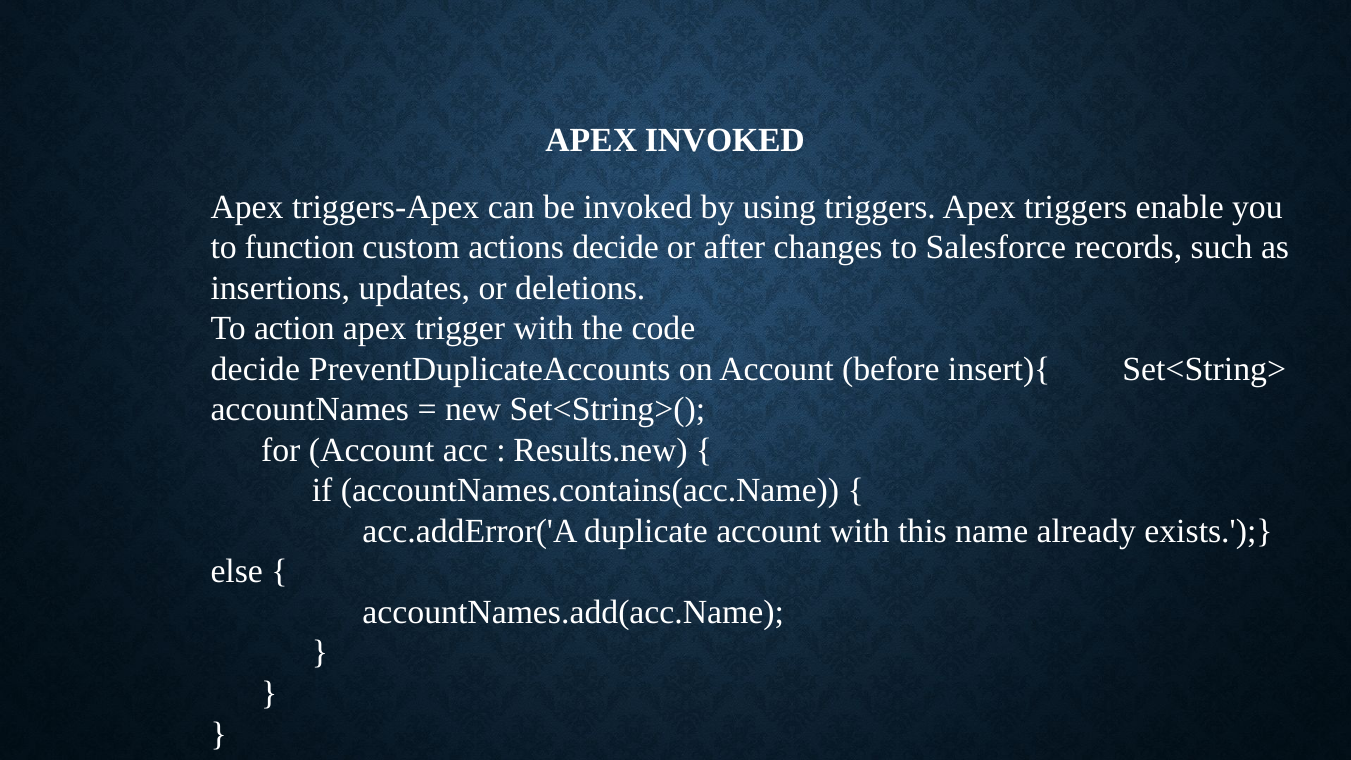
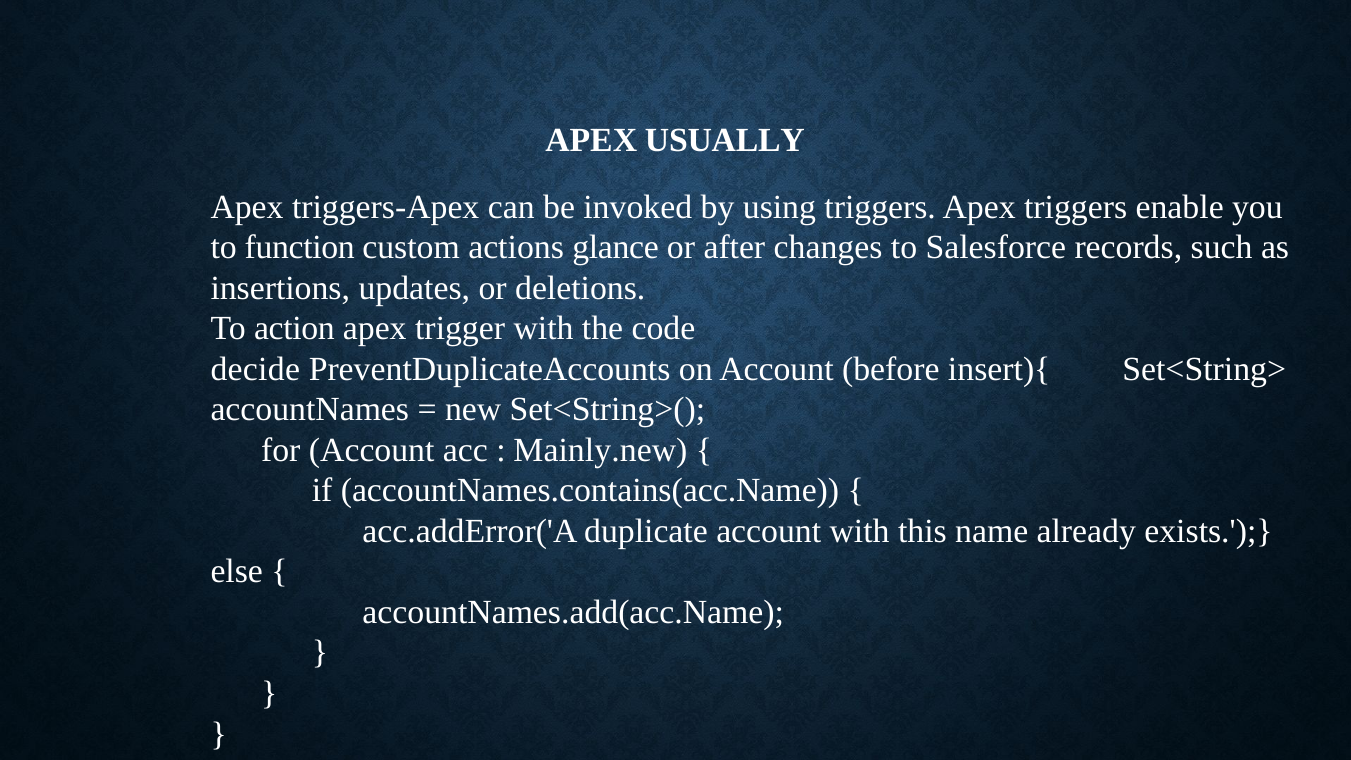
APEX INVOKED: INVOKED -> USUALLY
actions decide: decide -> glance
Results.new: Results.new -> Mainly.new
